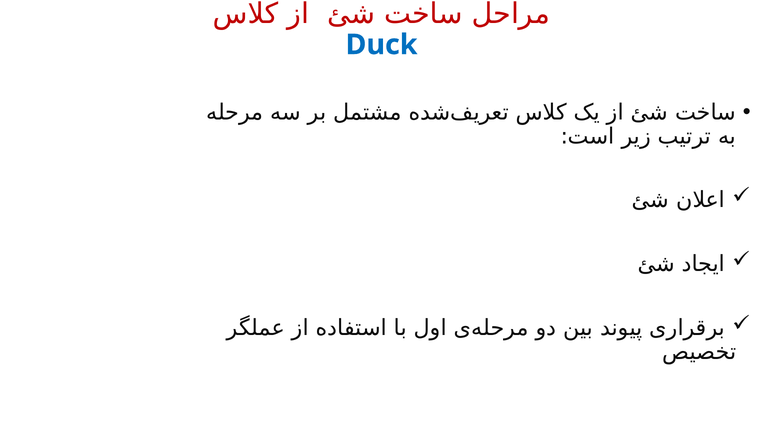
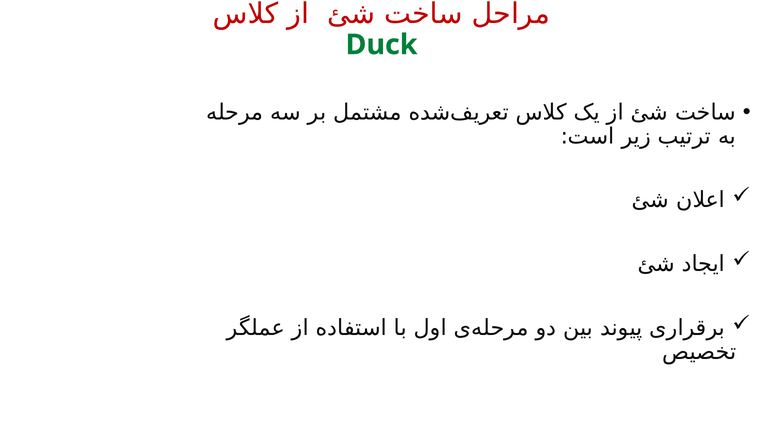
Duck colour: blue -> green
